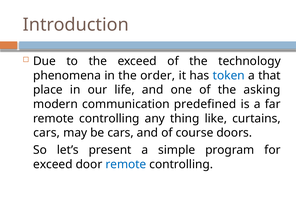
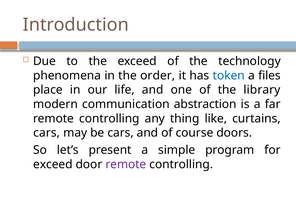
that: that -> files
asking: asking -> library
predefined: predefined -> abstraction
remote at (126, 164) colour: blue -> purple
